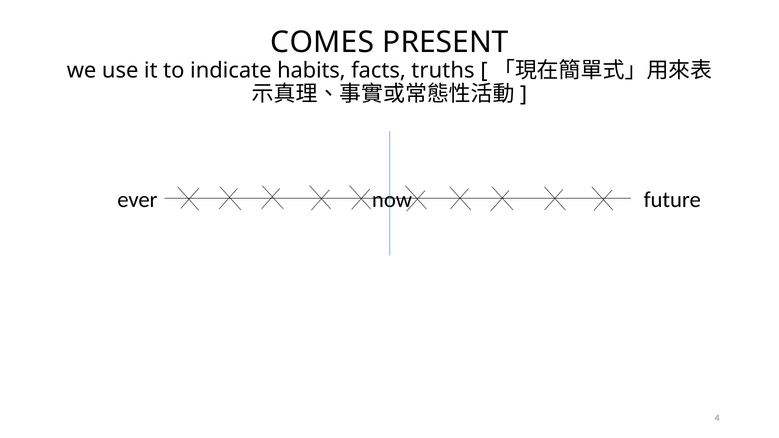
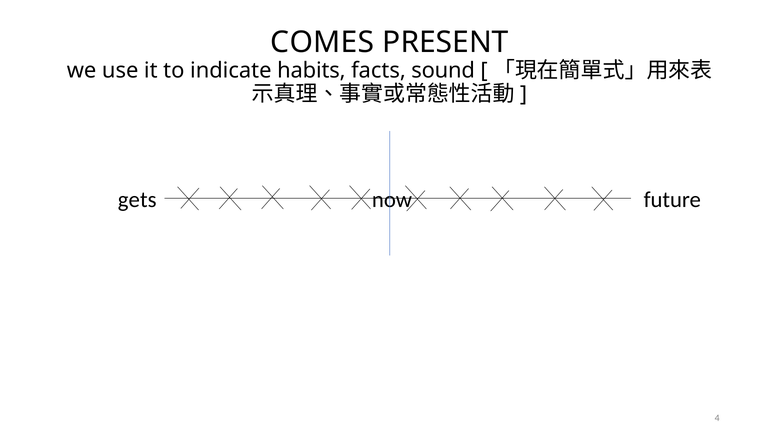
truths: truths -> sound
ever: ever -> gets
